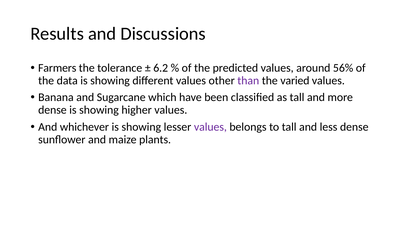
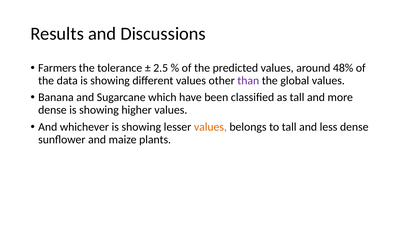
6.2: 6.2 -> 2.5
56%: 56% -> 48%
varied: varied -> global
values at (210, 127) colour: purple -> orange
